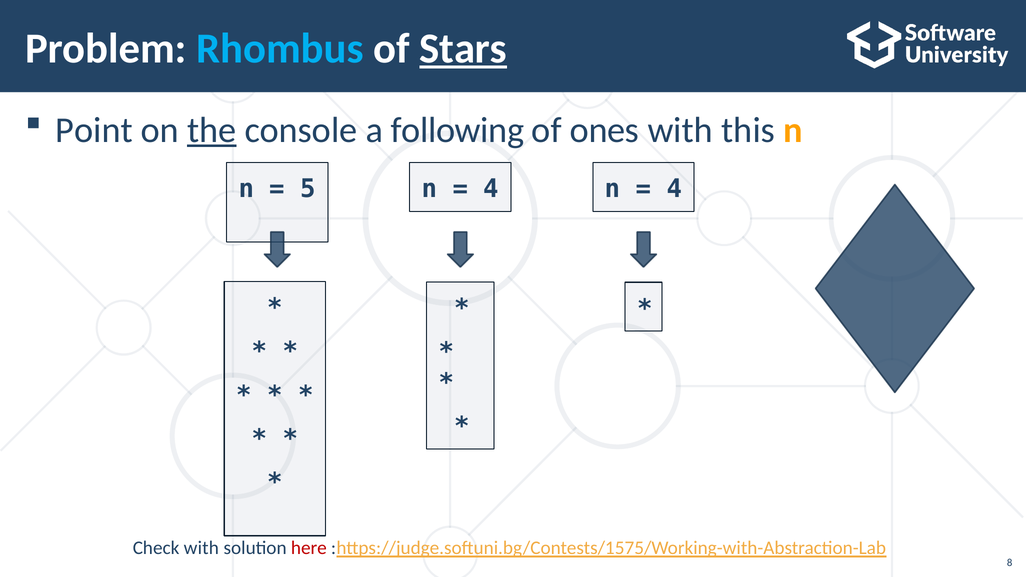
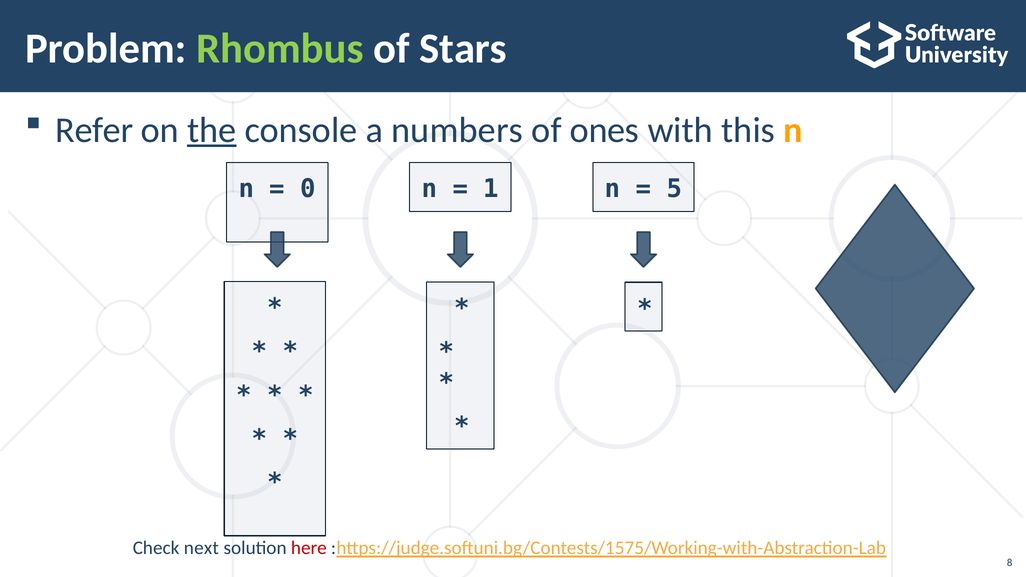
Rhombus colour: light blue -> light green
Stars underline: present -> none
Point: Point -> Refer
following: following -> numbers
5: 5 -> 0
4 at (491, 189): 4 -> 1
4 at (674, 189): 4 -> 5
Check with: with -> next
